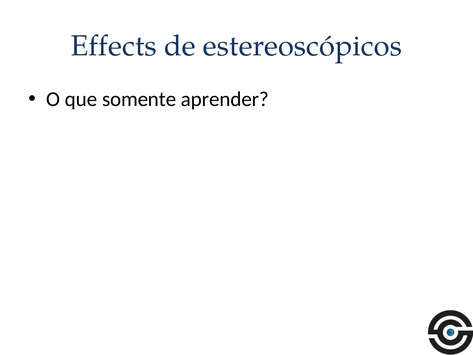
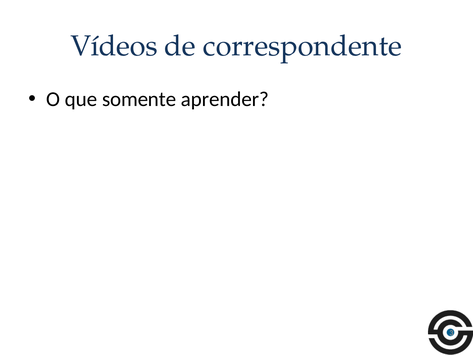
Effects: Effects -> Vídeos
estereoscópicos: estereoscópicos -> correspondente
